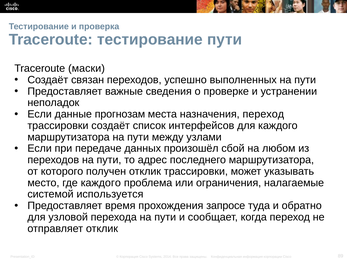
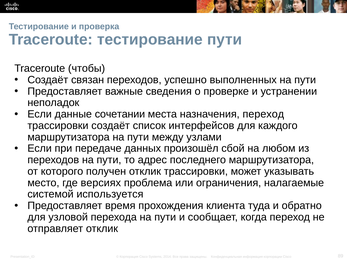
маски: маски -> чтобы
прогнозам: прогнозам -> сочетании
где каждого: каждого -> версиях
запросе: запросе -> клиента
